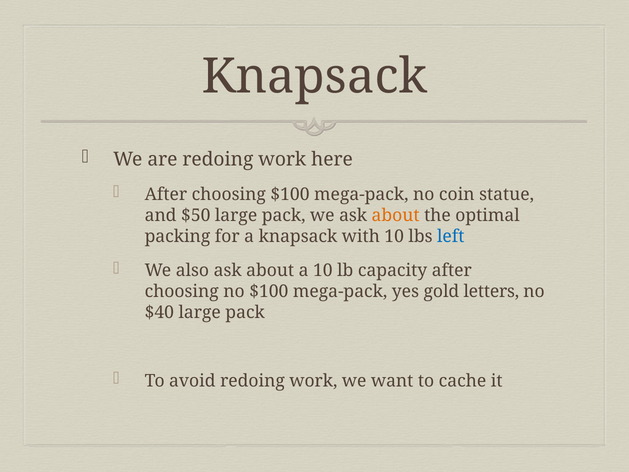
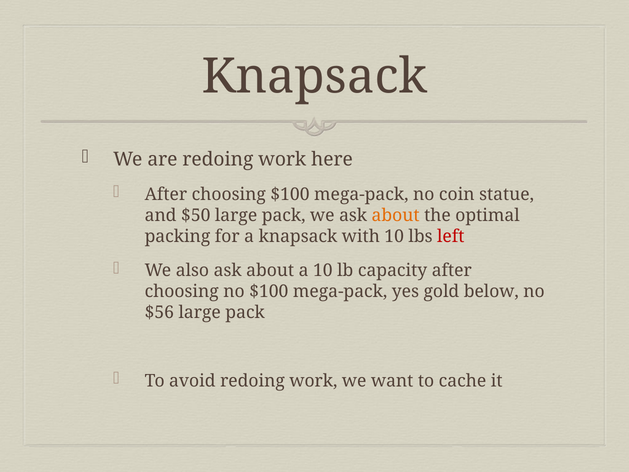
left colour: blue -> red
letters: letters -> below
$40: $40 -> $56
